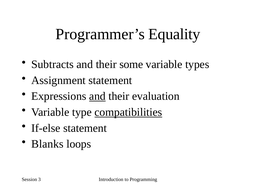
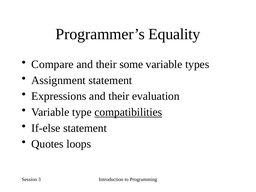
Subtracts: Subtracts -> Compare
and at (97, 96) underline: present -> none
Blanks: Blanks -> Quotes
